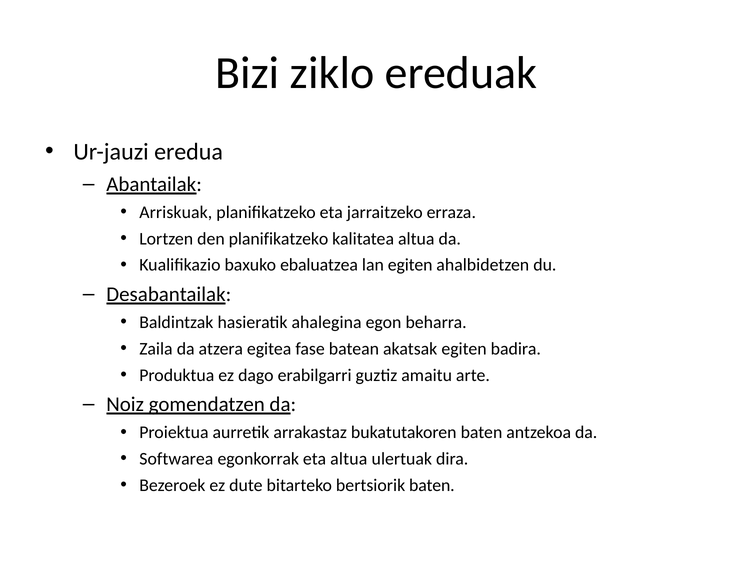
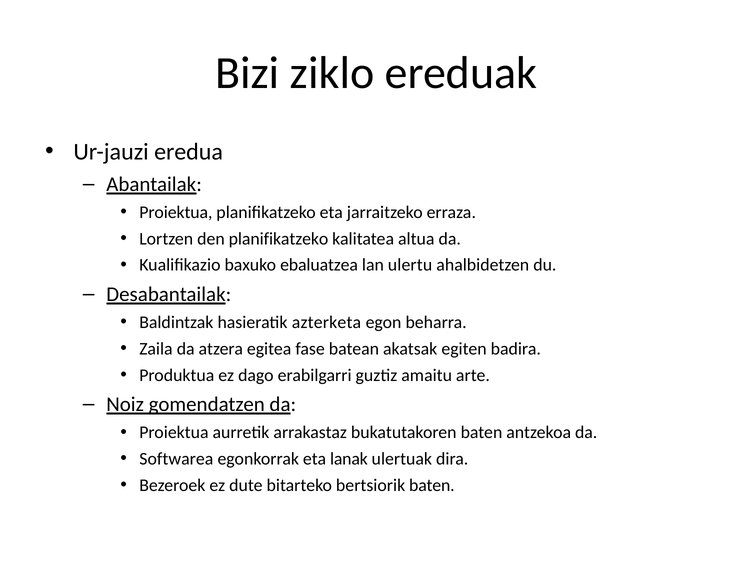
Arriskuak at (176, 212): Arriskuak -> Proiektua
lan egiten: egiten -> ulertu
ahalegina: ahalegina -> azterketa
eta altua: altua -> lanak
